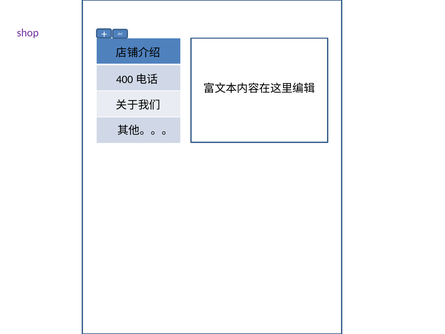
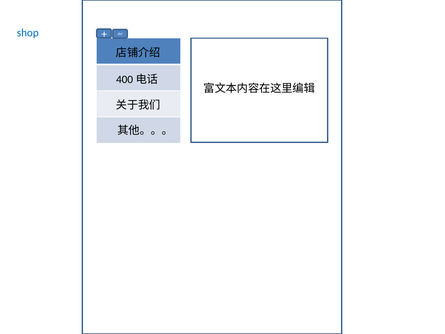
shop colour: purple -> blue
